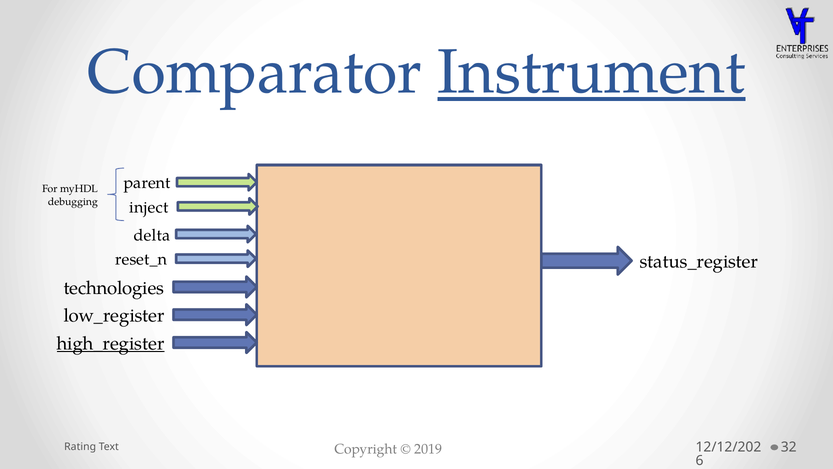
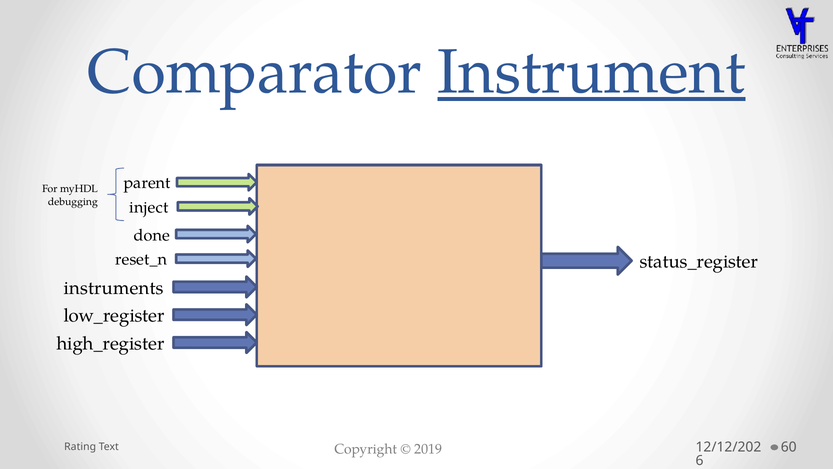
delta: delta -> done
technologies: technologies -> instruments
high_register underline: present -> none
32: 32 -> 60
